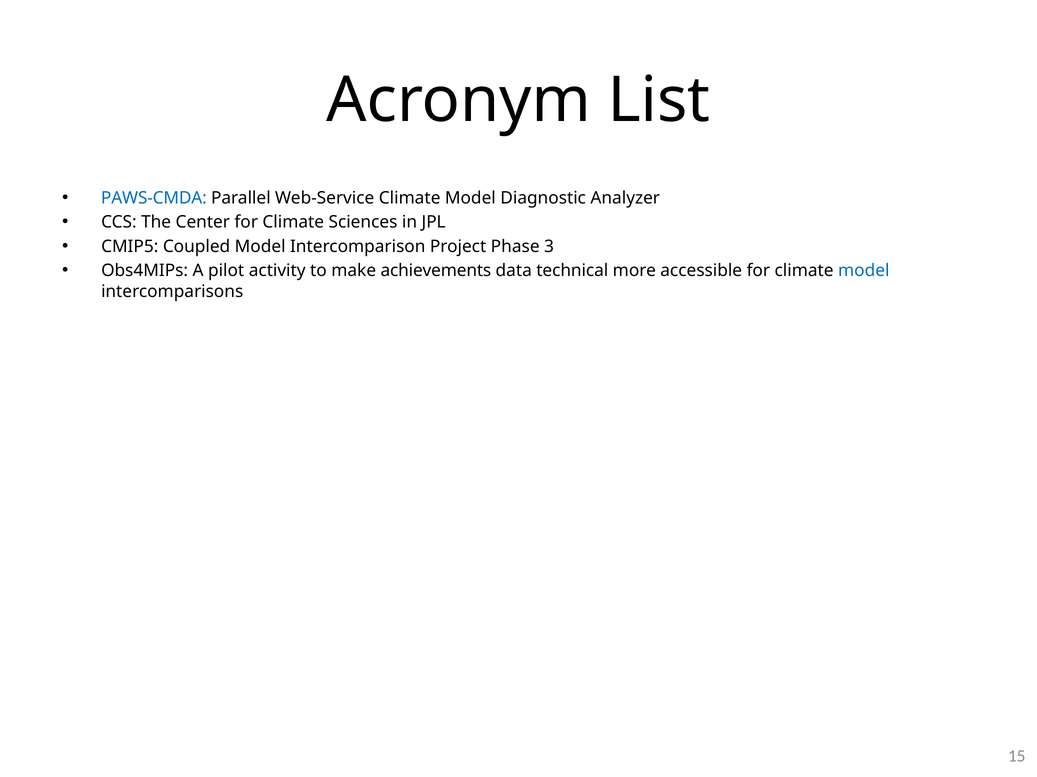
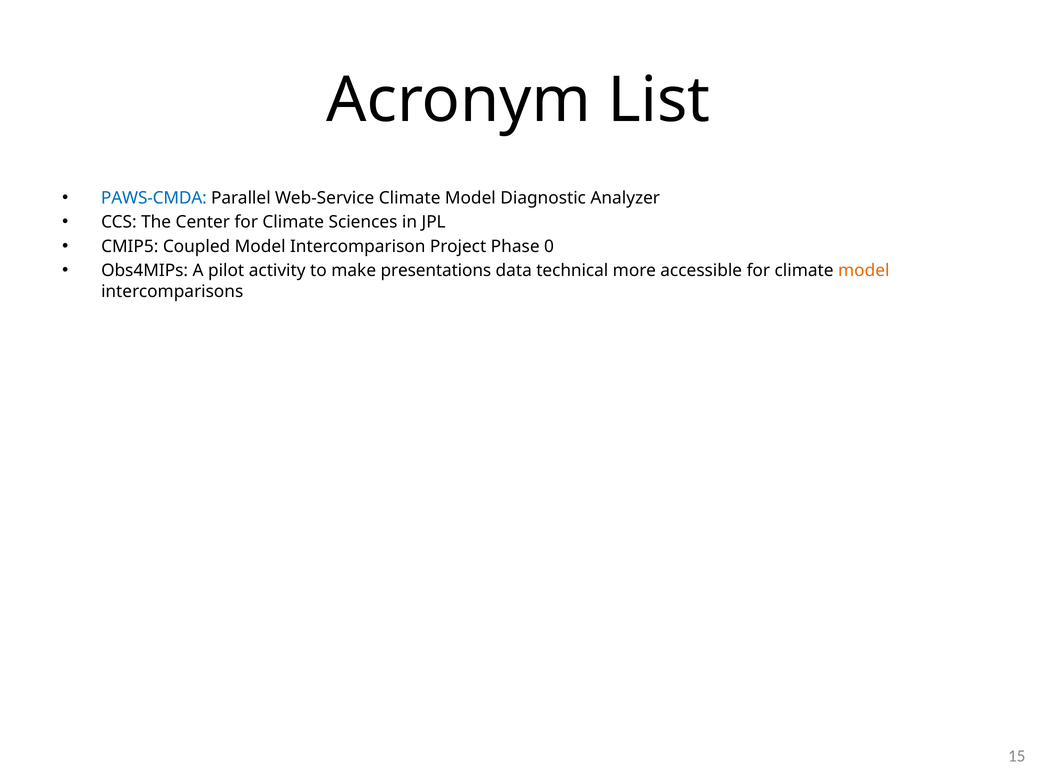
3: 3 -> 0
achievements: achievements -> presentations
model at (864, 271) colour: blue -> orange
